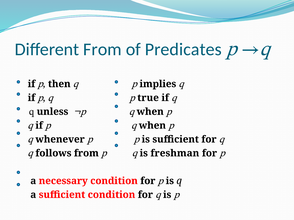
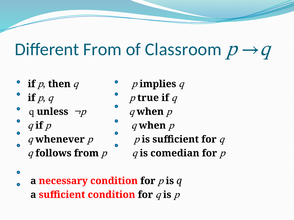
Predicates: Predicates -> Classroom
freshman: freshman -> comedian
